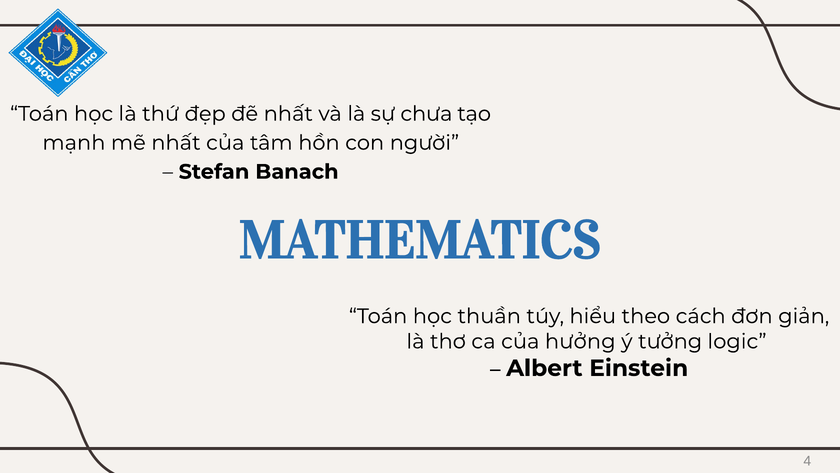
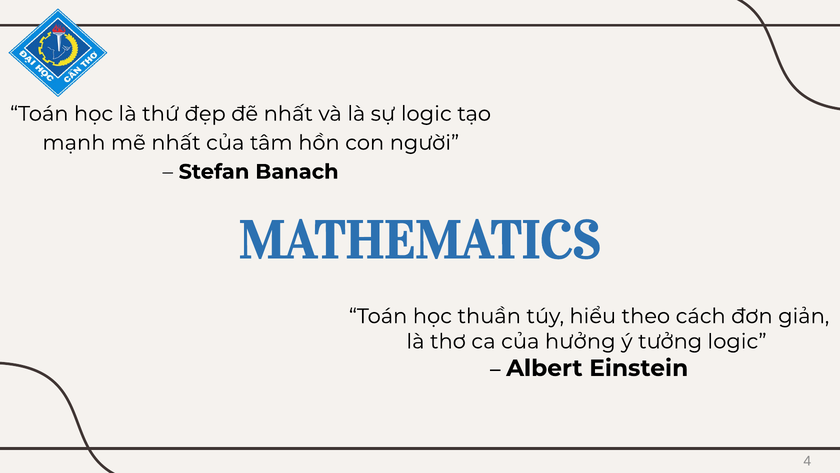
sự chưa: chưa -> logic
